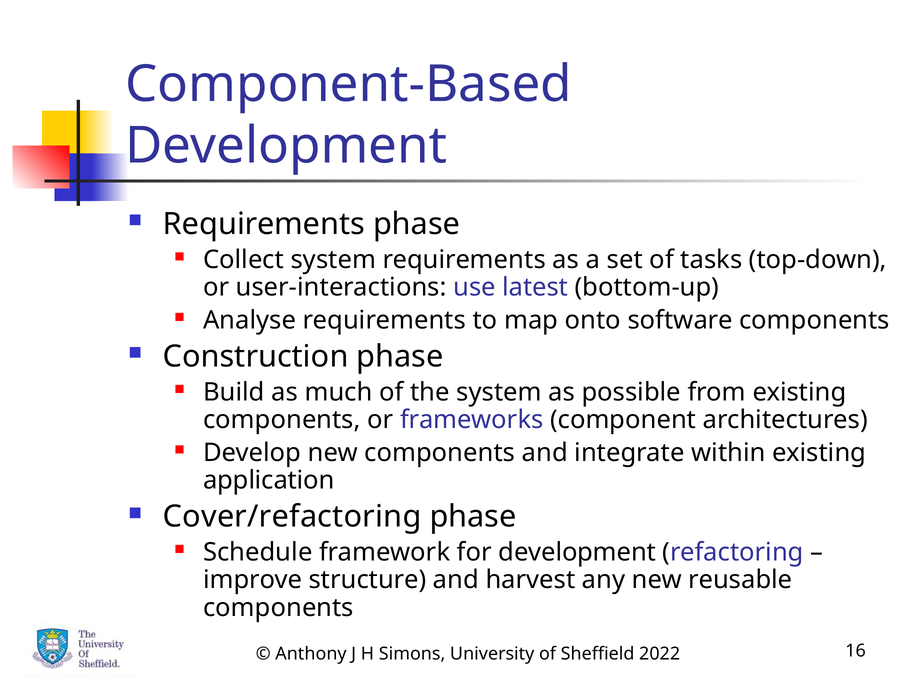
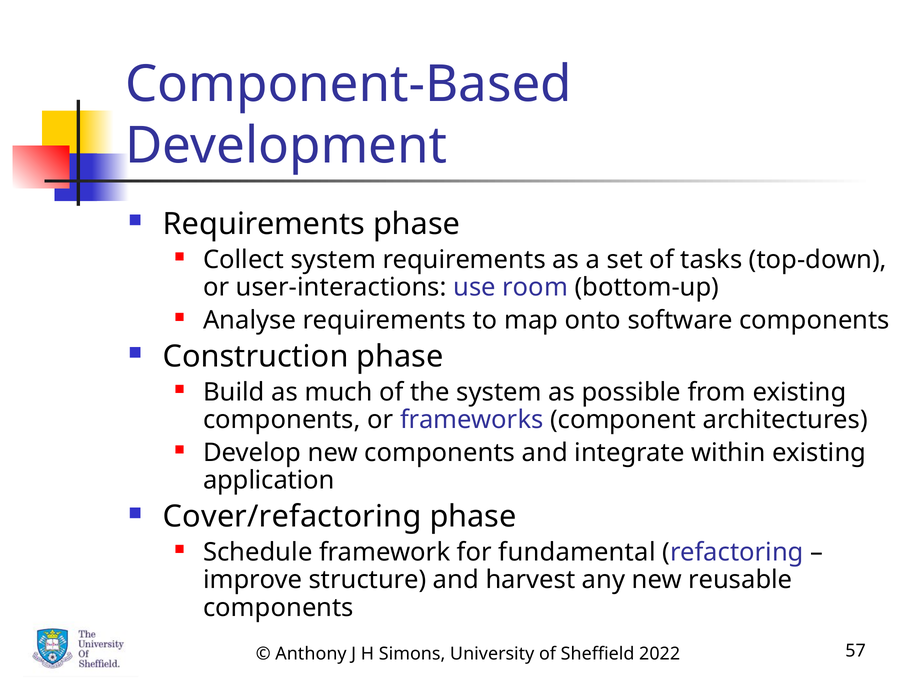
latest: latest -> room
for development: development -> fundamental
16: 16 -> 57
